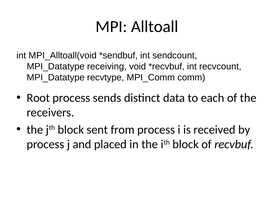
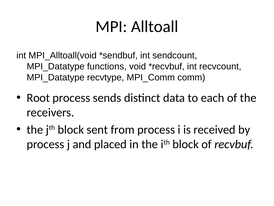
receiving: receiving -> functions
